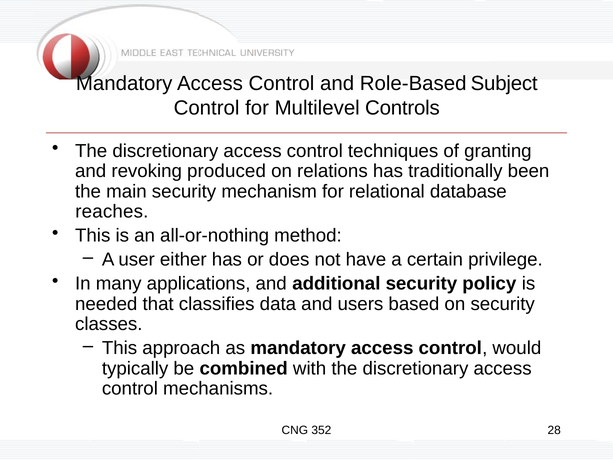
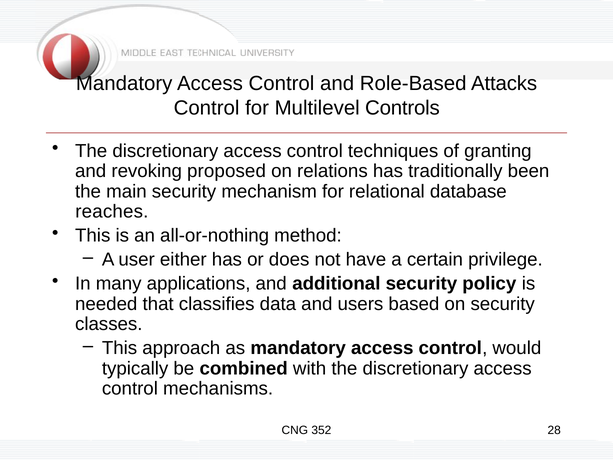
Subject: Subject -> Attacks
produced: produced -> proposed
